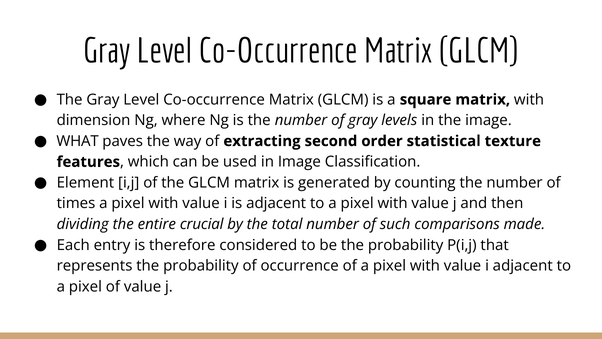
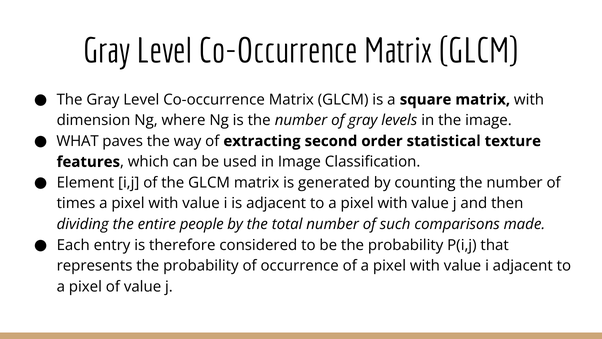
crucial: crucial -> people
